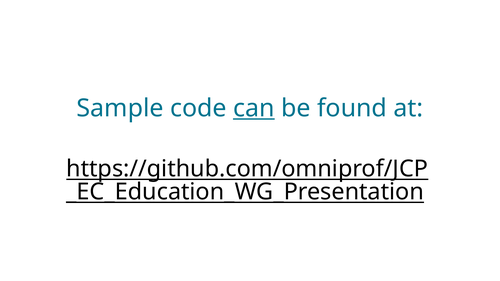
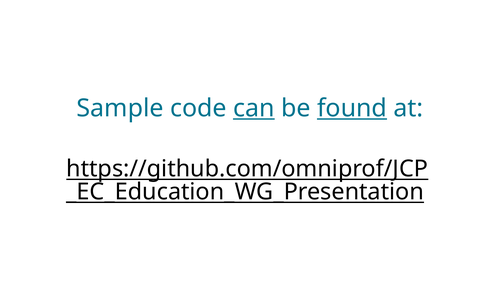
found underline: none -> present
